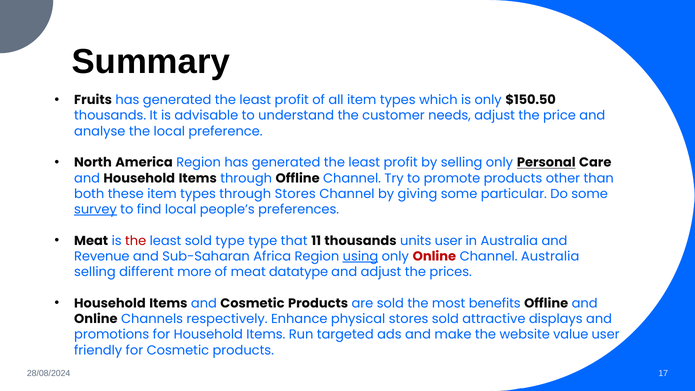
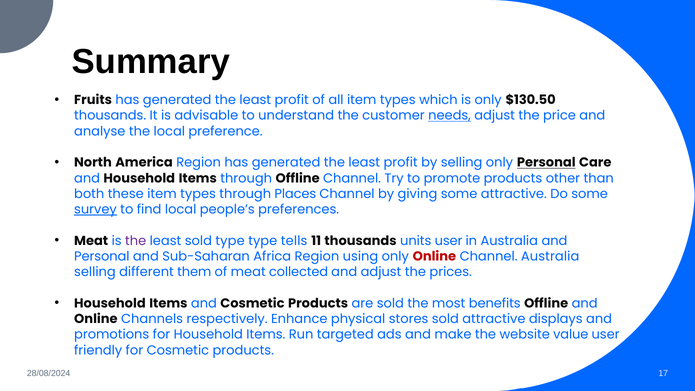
$150.50: $150.50 -> $130.50
needs underline: none -> present
through Stores: Stores -> Places
some particular: particular -> attractive
the at (136, 241) colour: red -> purple
that: that -> tells
Revenue at (102, 256): Revenue -> Personal
using underline: present -> none
more: more -> them
datatype: datatype -> collected
